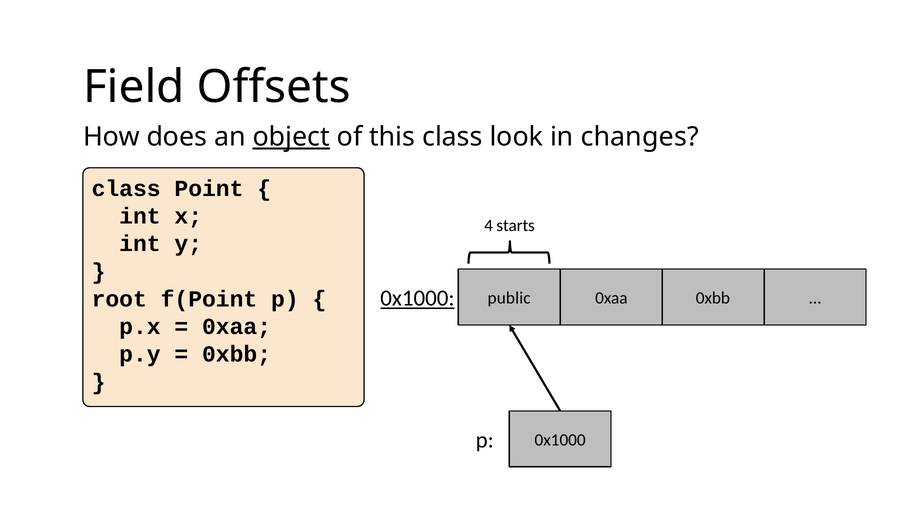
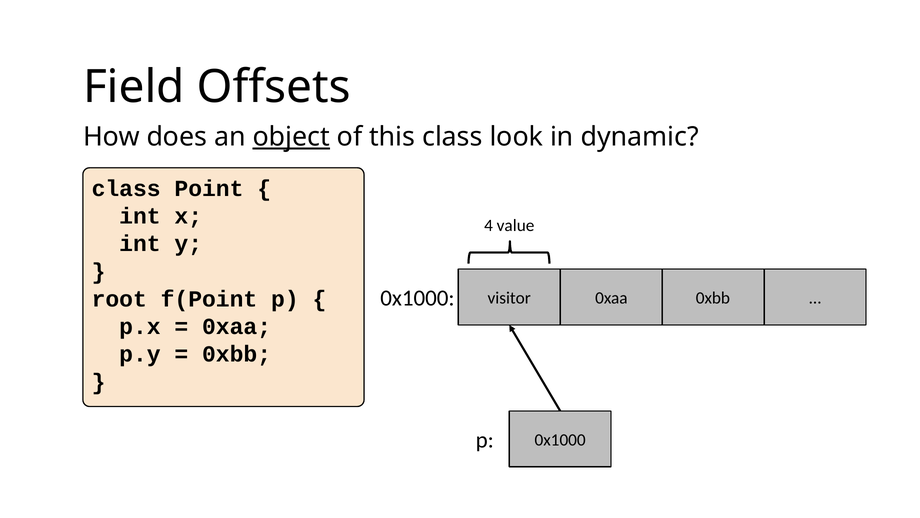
changes: changes -> dynamic
starts: starts -> value
0x1000 at (417, 298) underline: present -> none
public: public -> visitor
